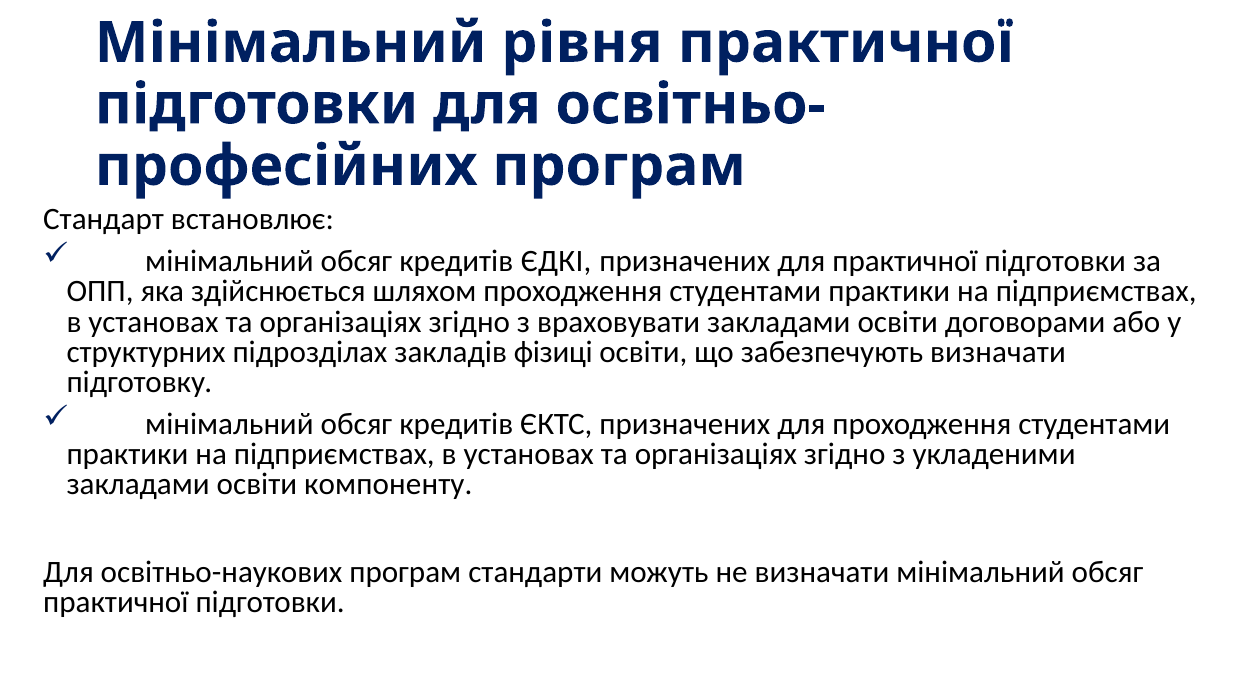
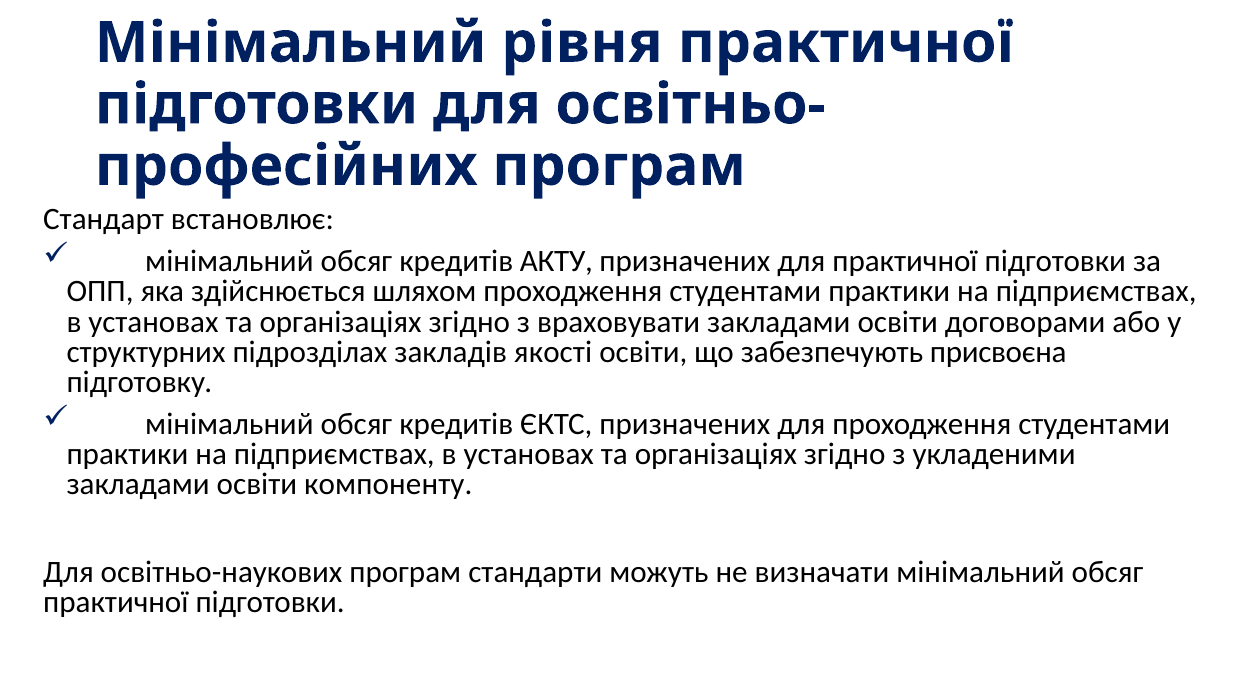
ЄДКІ: ЄДКІ -> АКТУ
фізиці: фізиці -> якості
забезпечують визначати: визначати -> присвоєна
